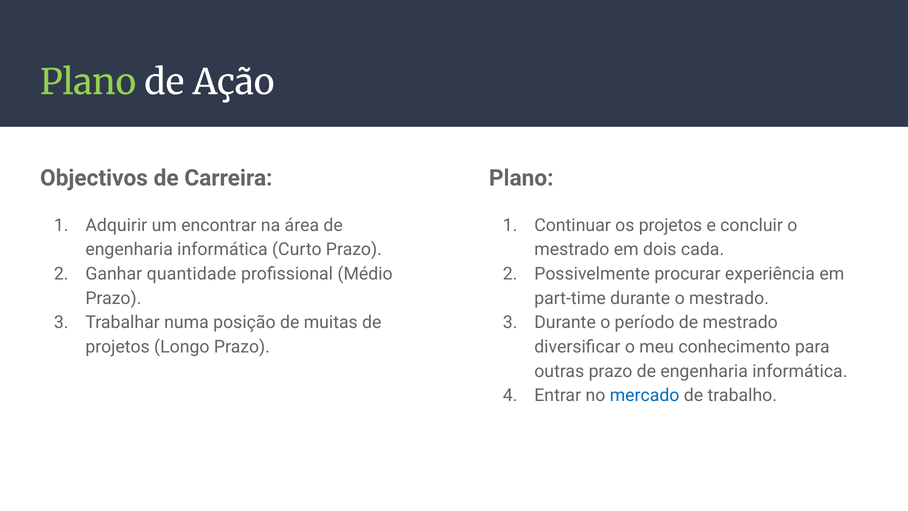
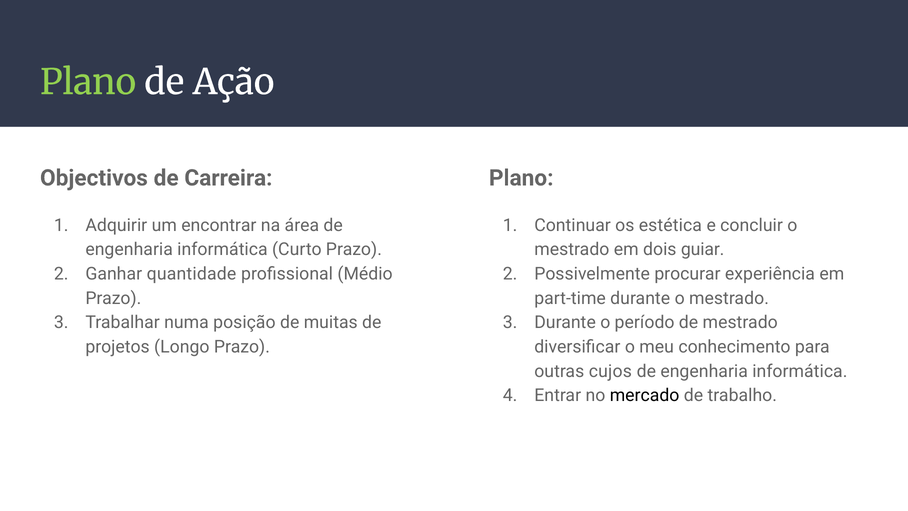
os projetos: projetos -> estética
cada: cada -> guiar
outras prazo: prazo -> cujos
mercado colour: blue -> black
